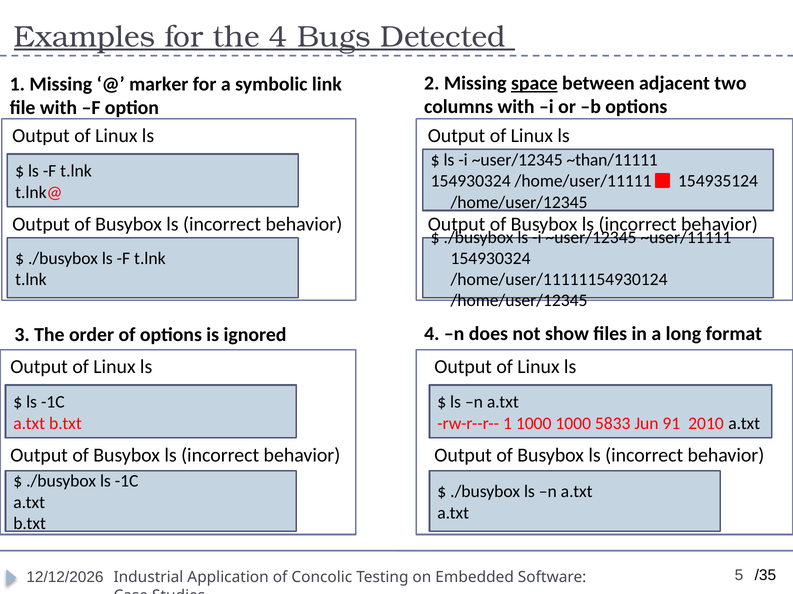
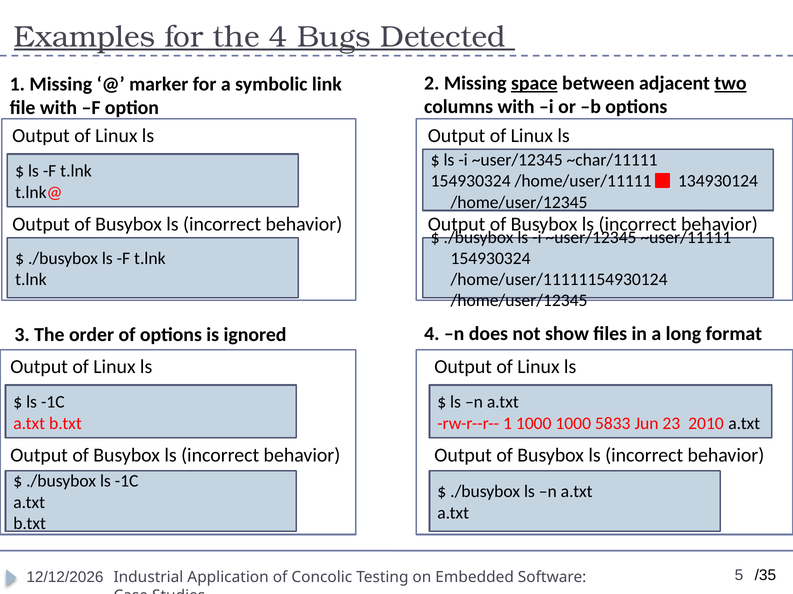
two underline: none -> present
~than/11111: ~than/11111 -> ~char/11111
154935124: 154935124 -> 134930124
91: 91 -> 23
